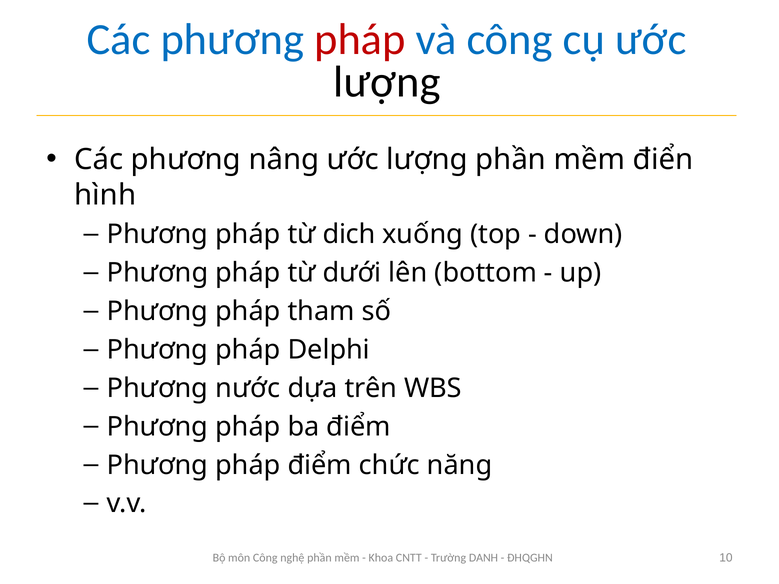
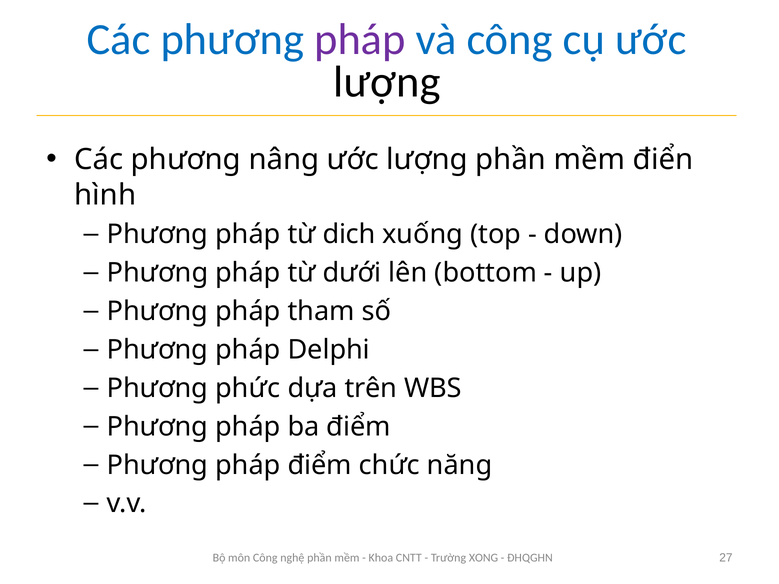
pháp at (360, 39) colour: red -> purple
nước: nước -> phức
DANH: DANH -> XONG
10: 10 -> 27
